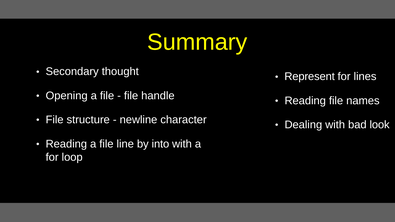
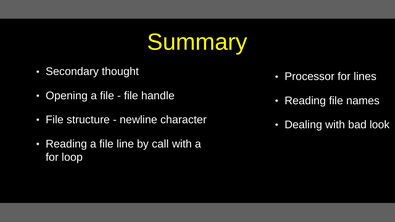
Represent: Represent -> Processor
into: into -> call
